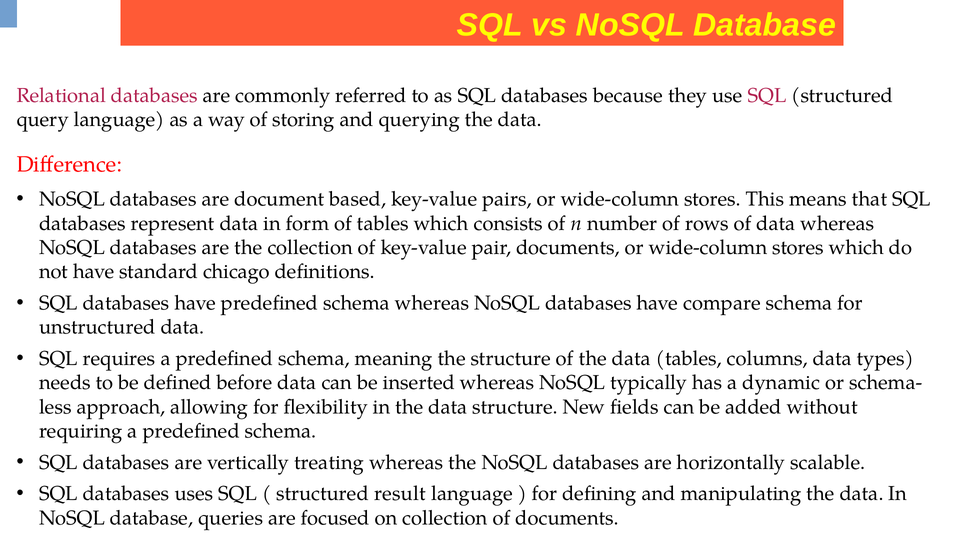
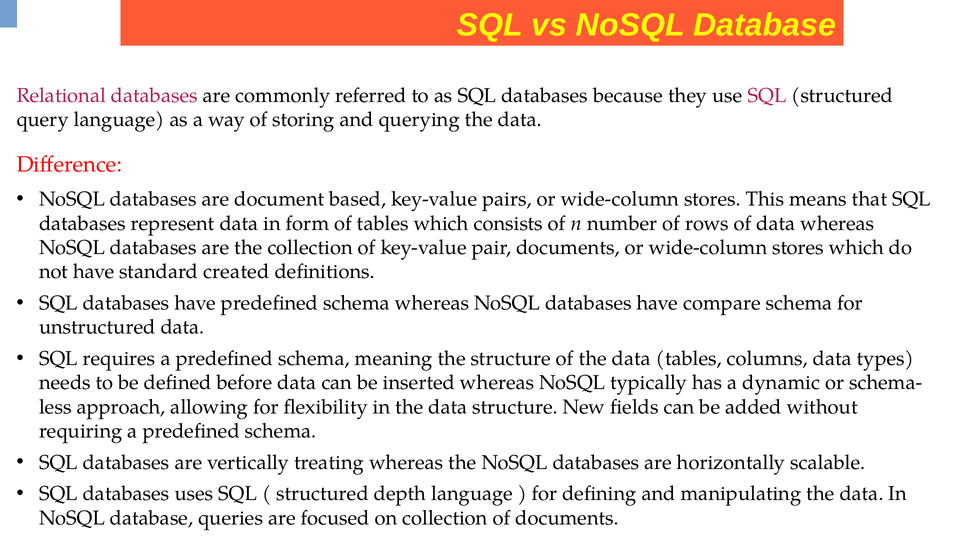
chicago: chicago -> created
result: result -> depth
